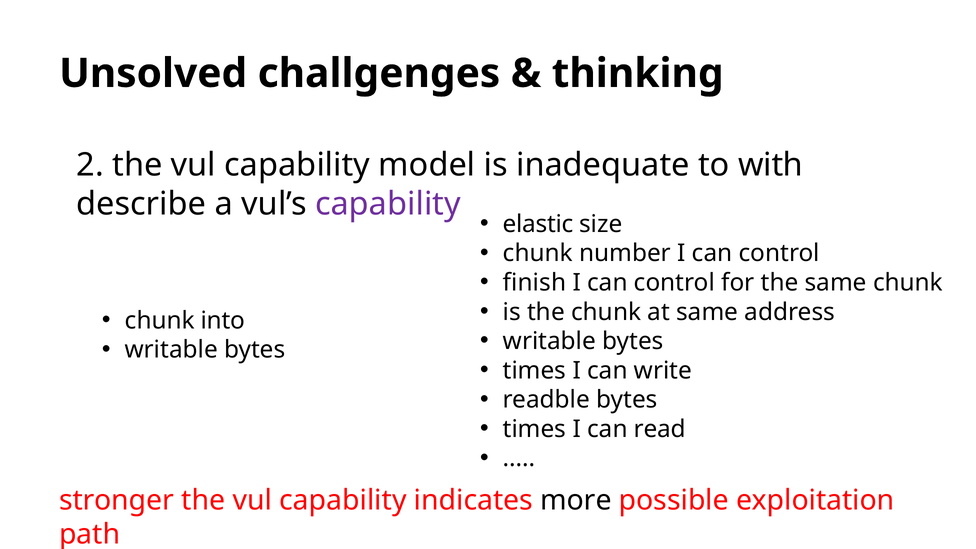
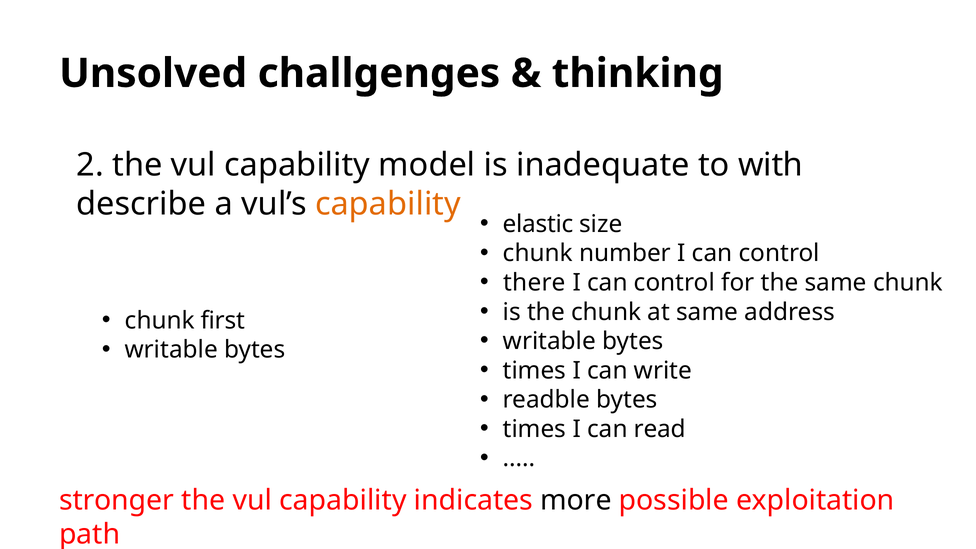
capability at (388, 204) colour: purple -> orange
finish: finish -> there
into: into -> first
